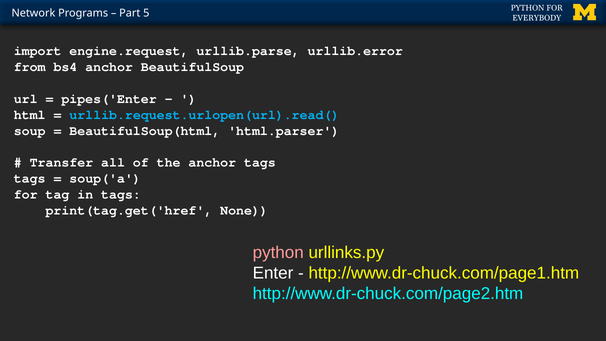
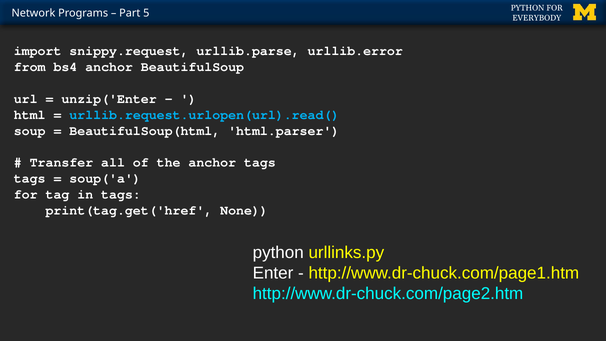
engine.request: engine.request -> snippy.request
pipes('Enter: pipes('Enter -> unzip('Enter
python at (278, 252) colour: pink -> white
